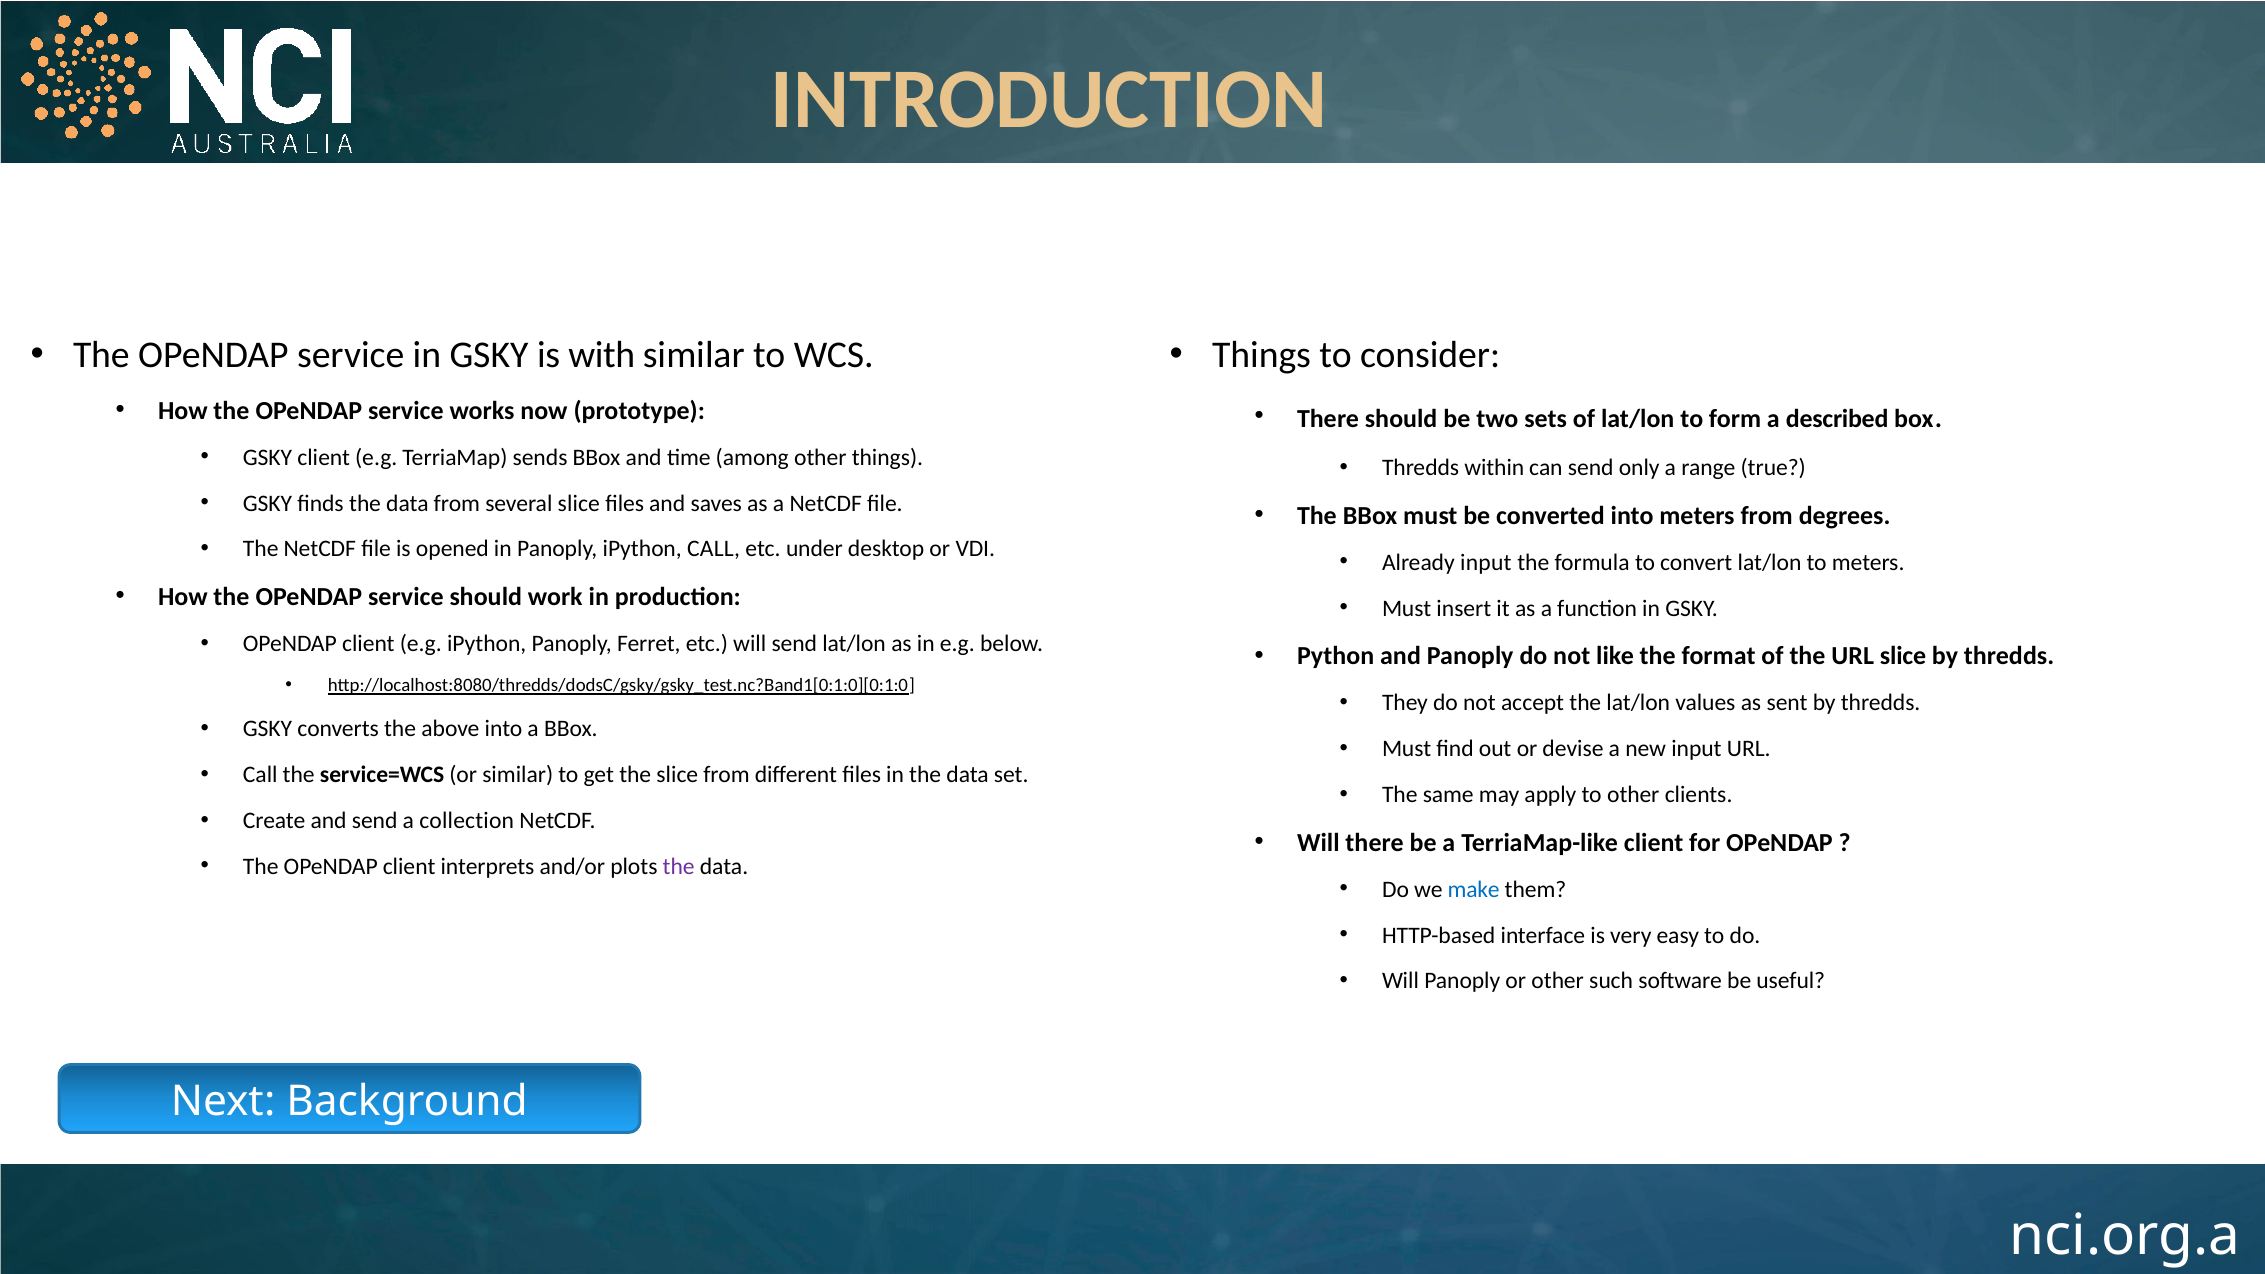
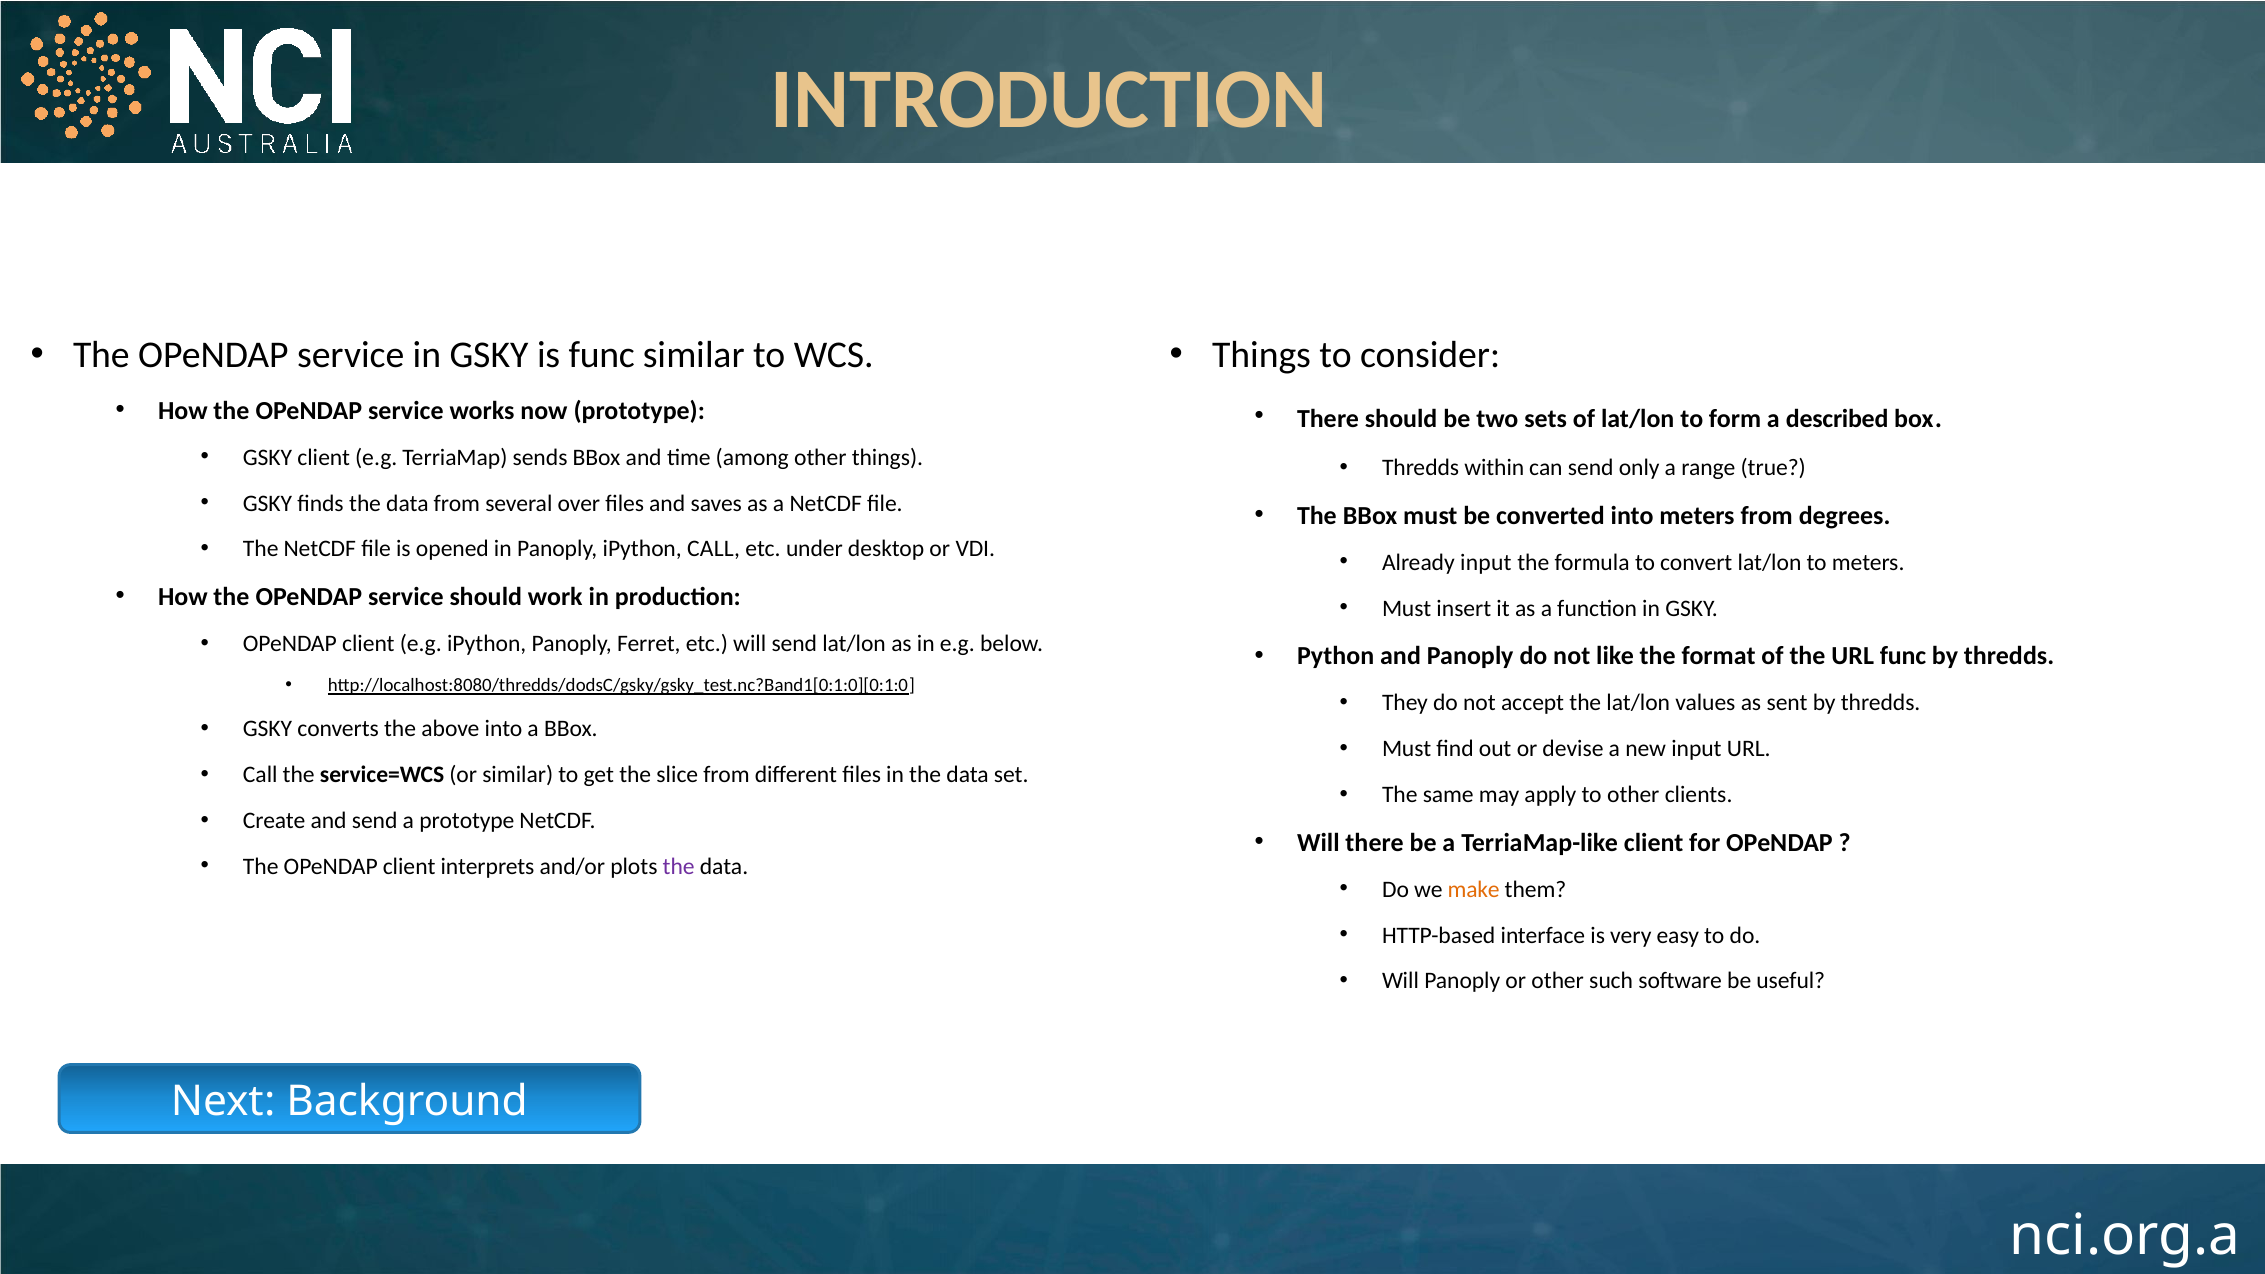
is with: with -> func
several slice: slice -> over
URL slice: slice -> func
a collection: collection -> prototype
make colour: blue -> orange
